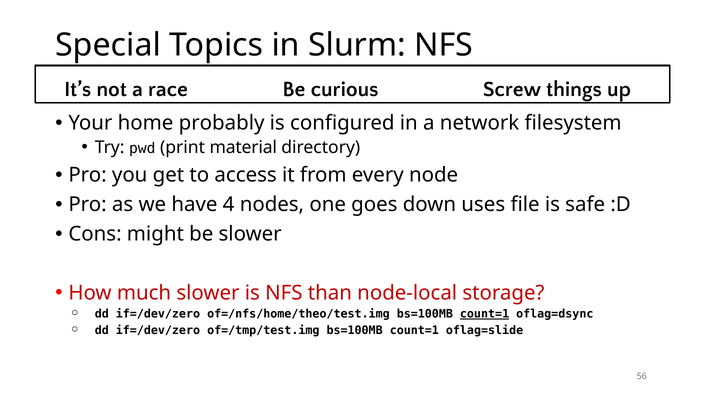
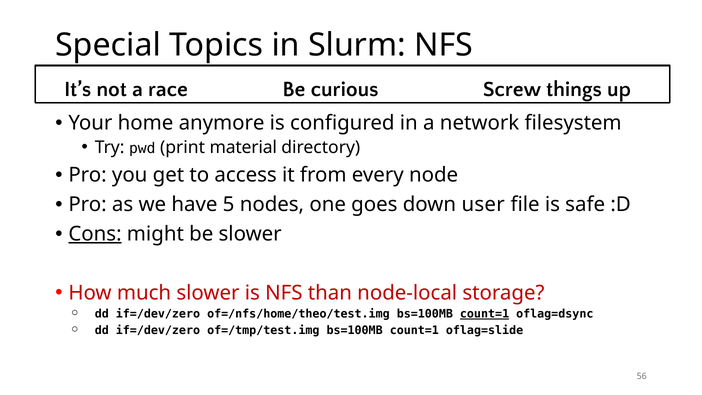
probably: probably -> anymore
4: 4 -> 5
uses: uses -> user
Cons underline: none -> present
